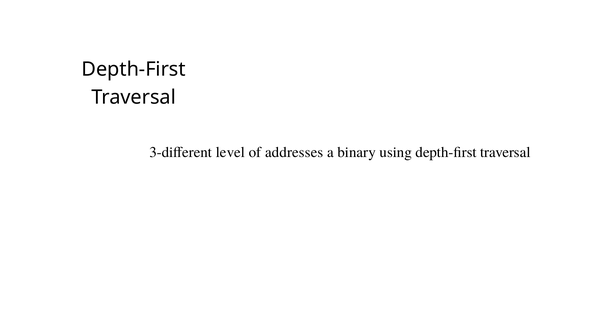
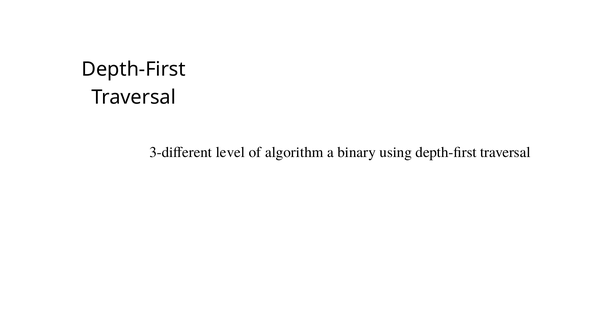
addresses: addresses -> algorithm
